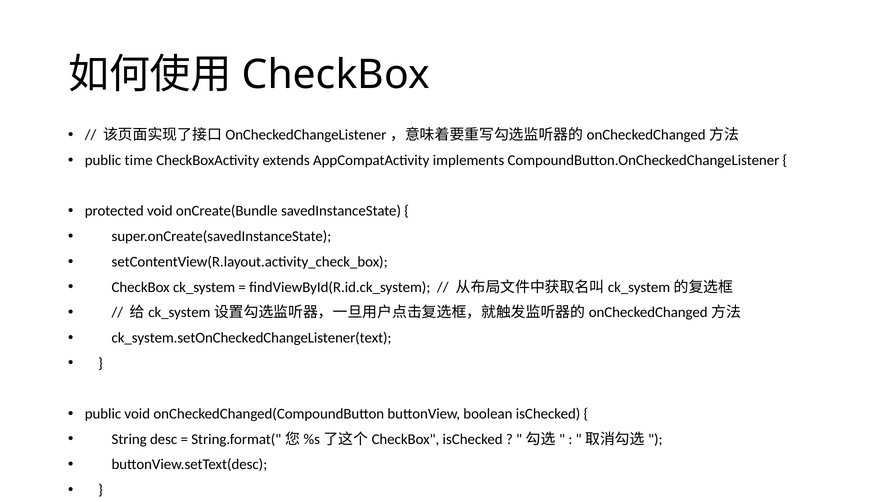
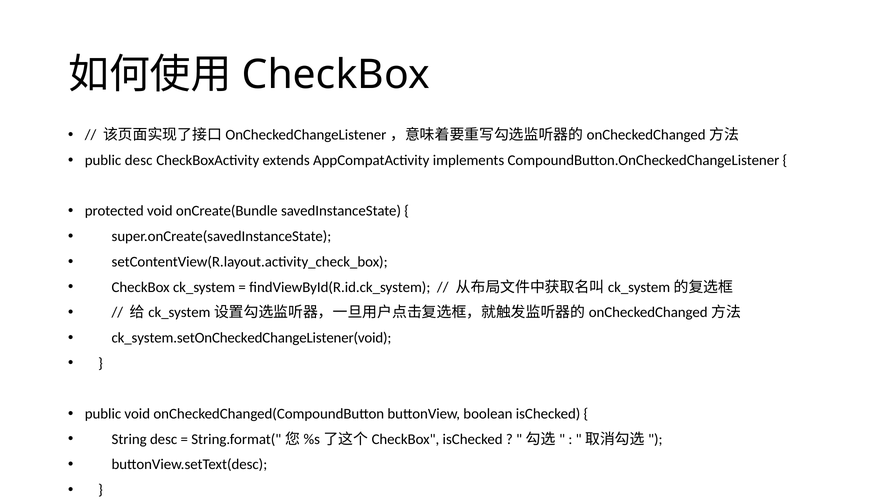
public time: time -> desc
ck_system.setOnCheckedChangeListener(text: ck_system.setOnCheckedChangeListener(text -> ck_system.setOnCheckedChangeListener(void
